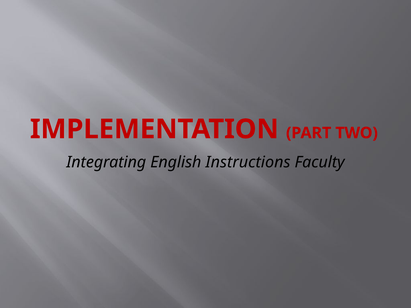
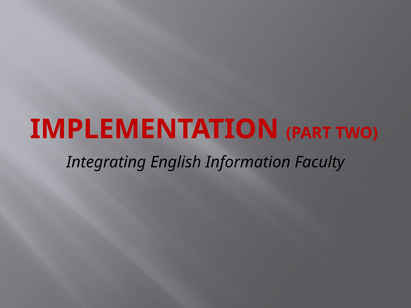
Instructions: Instructions -> Information
